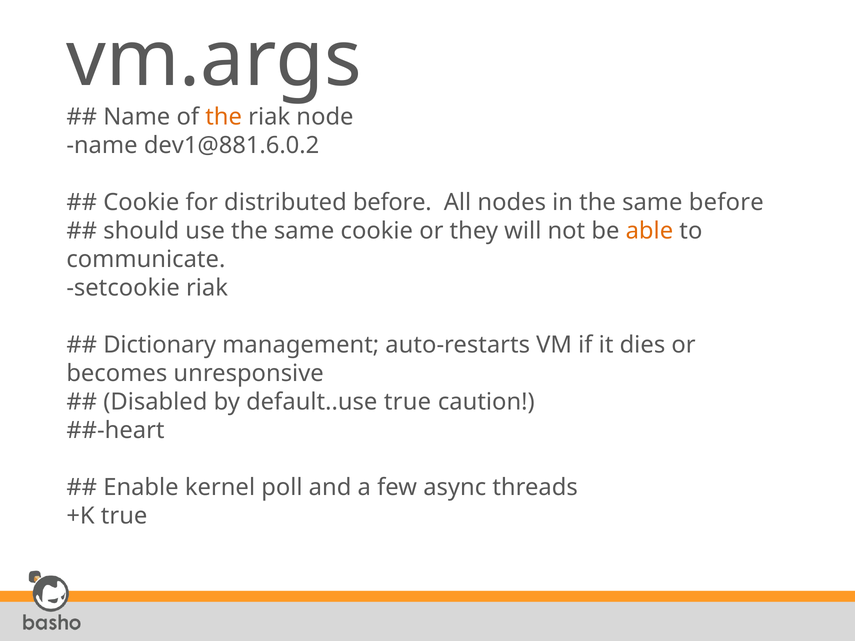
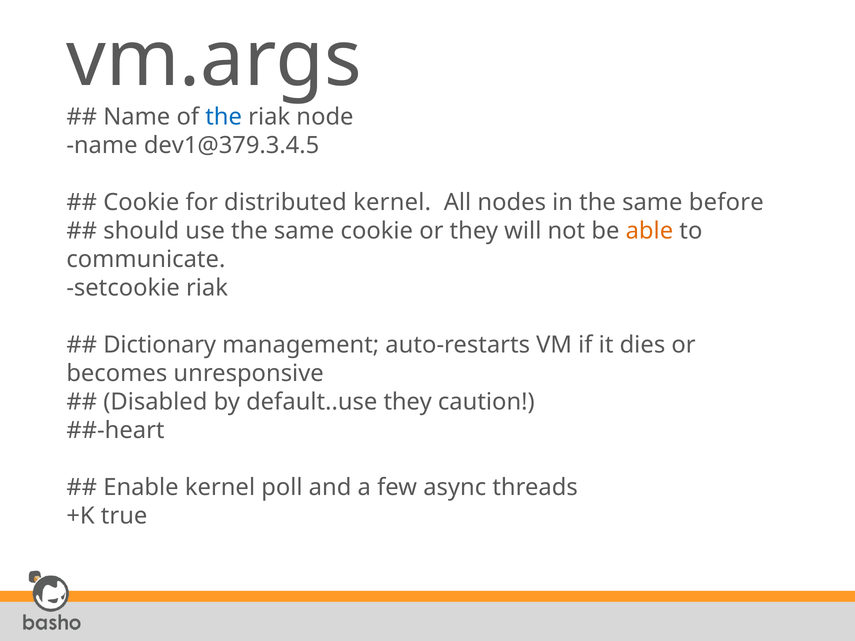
the at (224, 117) colour: orange -> blue
dev1@881.6.0.2: dev1@881.6.0.2 -> dev1@379.3.4.5
distributed before: before -> kernel
default..use true: true -> they
